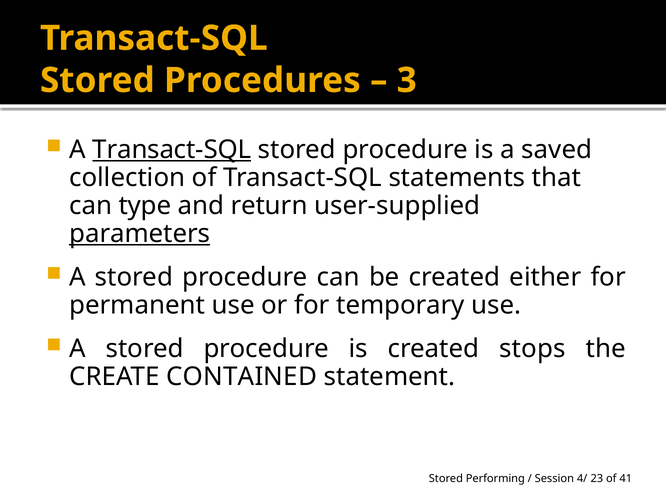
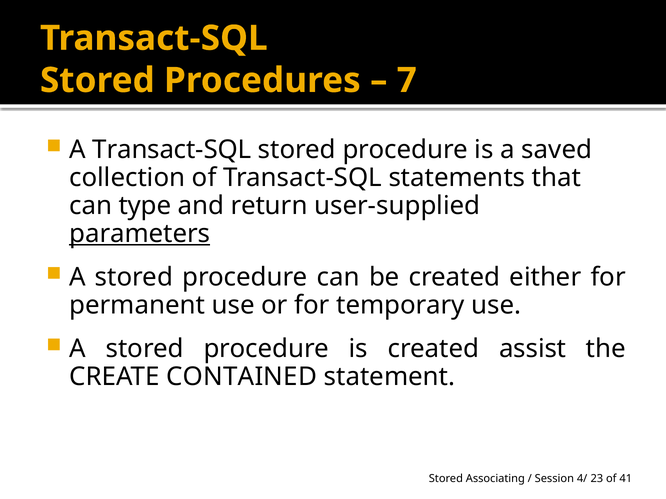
3: 3 -> 7
Transact-SQL at (172, 150) underline: present -> none
stops: stops -> assist
Performing: Performing -> Associating
